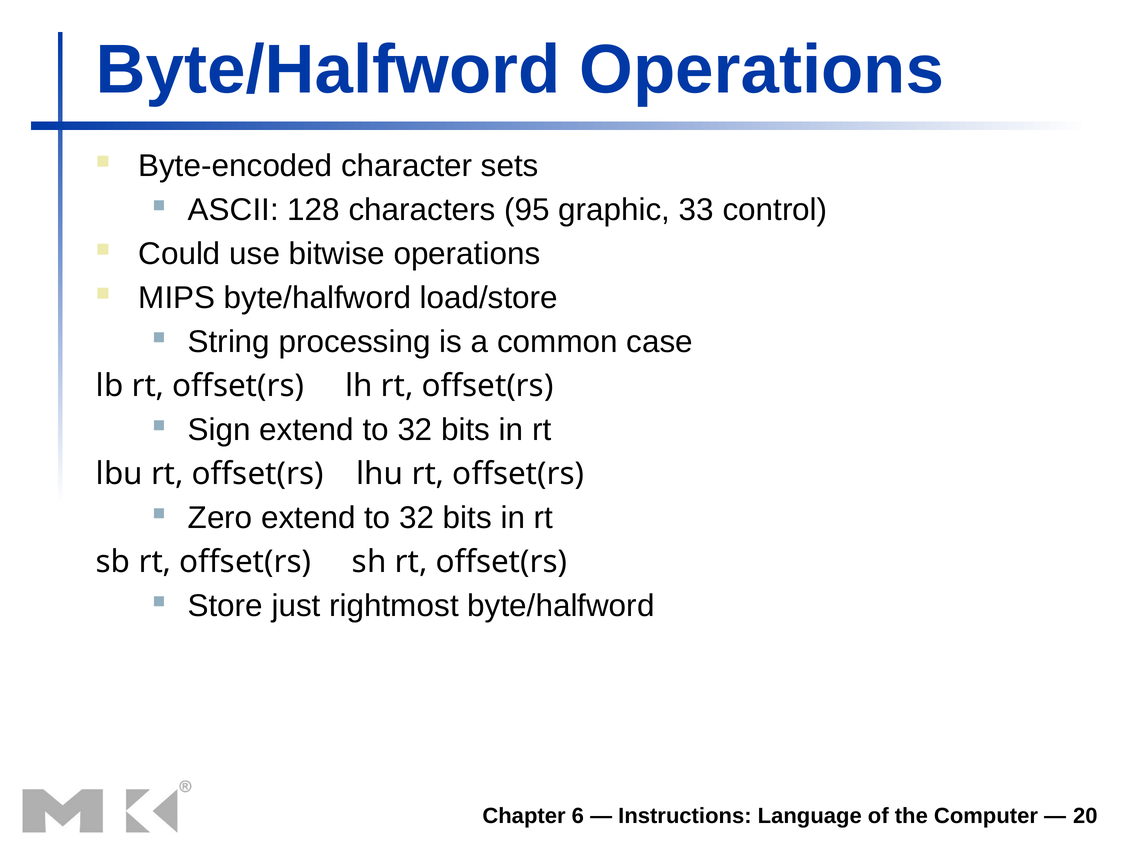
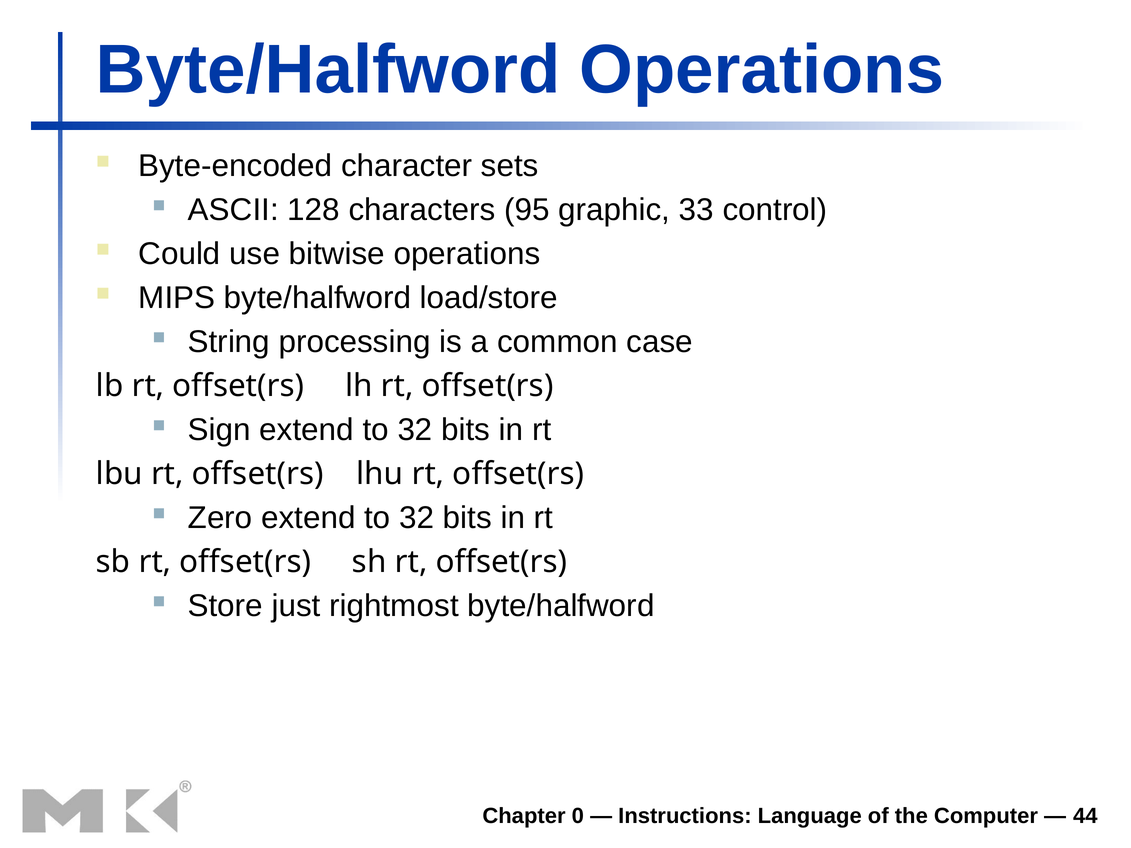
6: 6 -> 0
20: 20 -> 44
